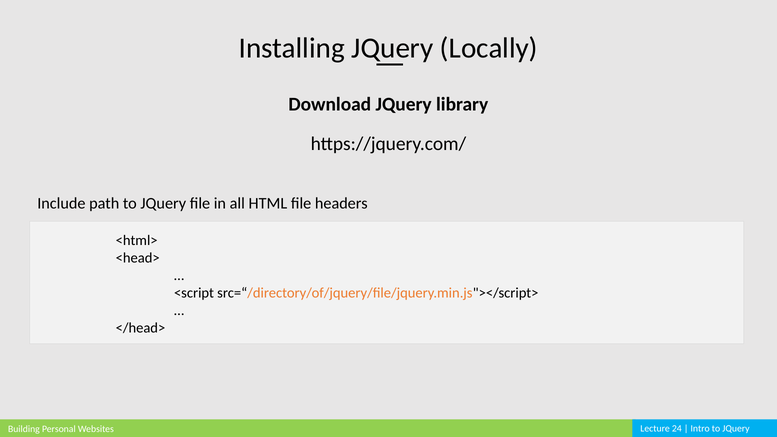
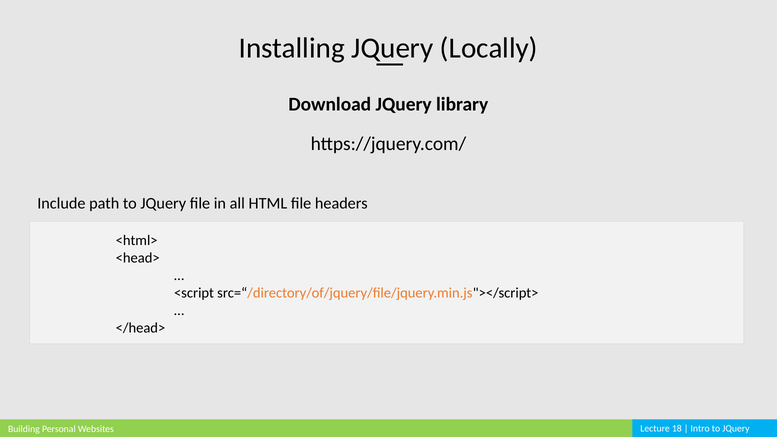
24: 24 -> 18
